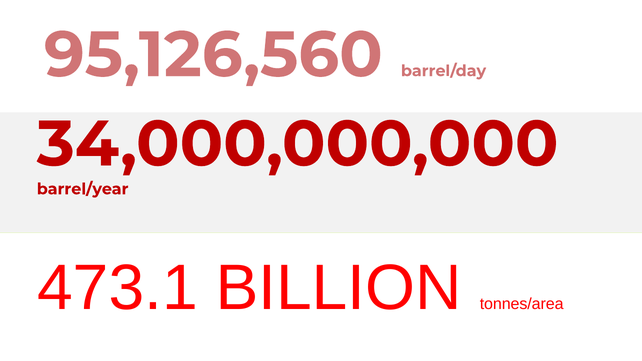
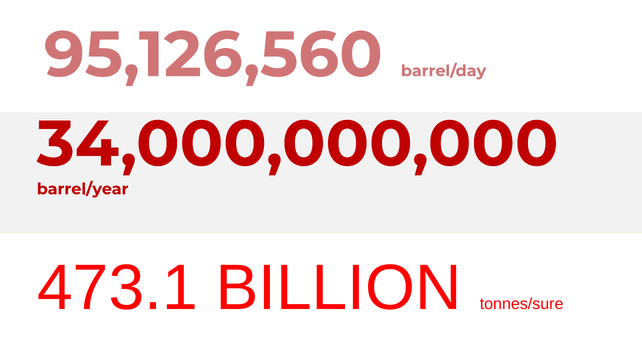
tonnes/area: tonnes/area -> tonnes/sure
